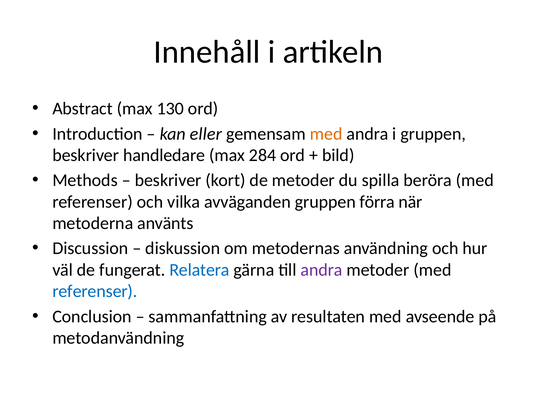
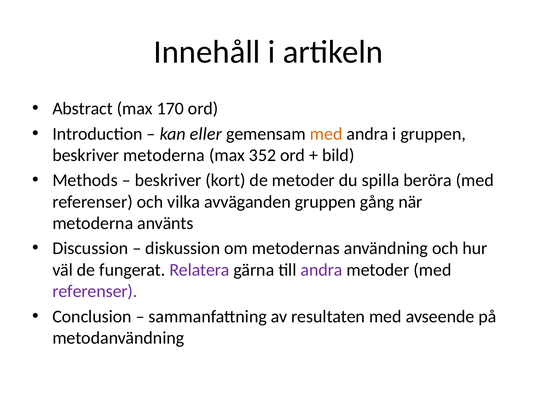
130: 130 -> 170
beskriver handledare: handledare -> metoderna
284: 284 -> 352
förra: förra -> gång
Relatera colour: blue -> purple
referenser at (95, 291) colour: blue -> purple
